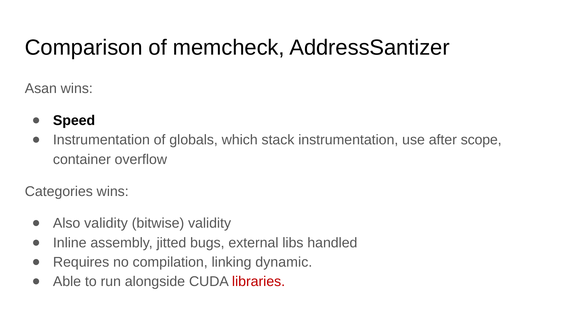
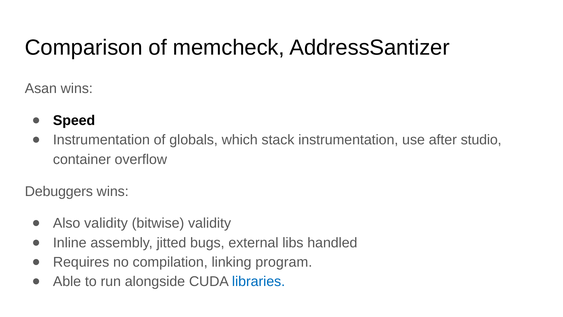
scope: scope -> studio
Categories: Categories -> Debuggers
dynamic: dynamic -> program
libraries colour: red -> blue
